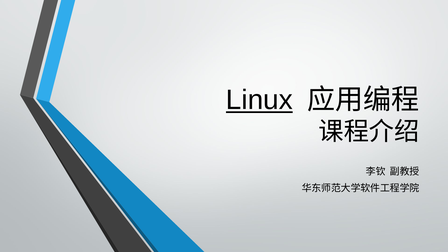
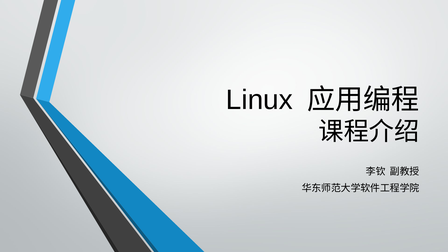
Linux underline: present -> none
